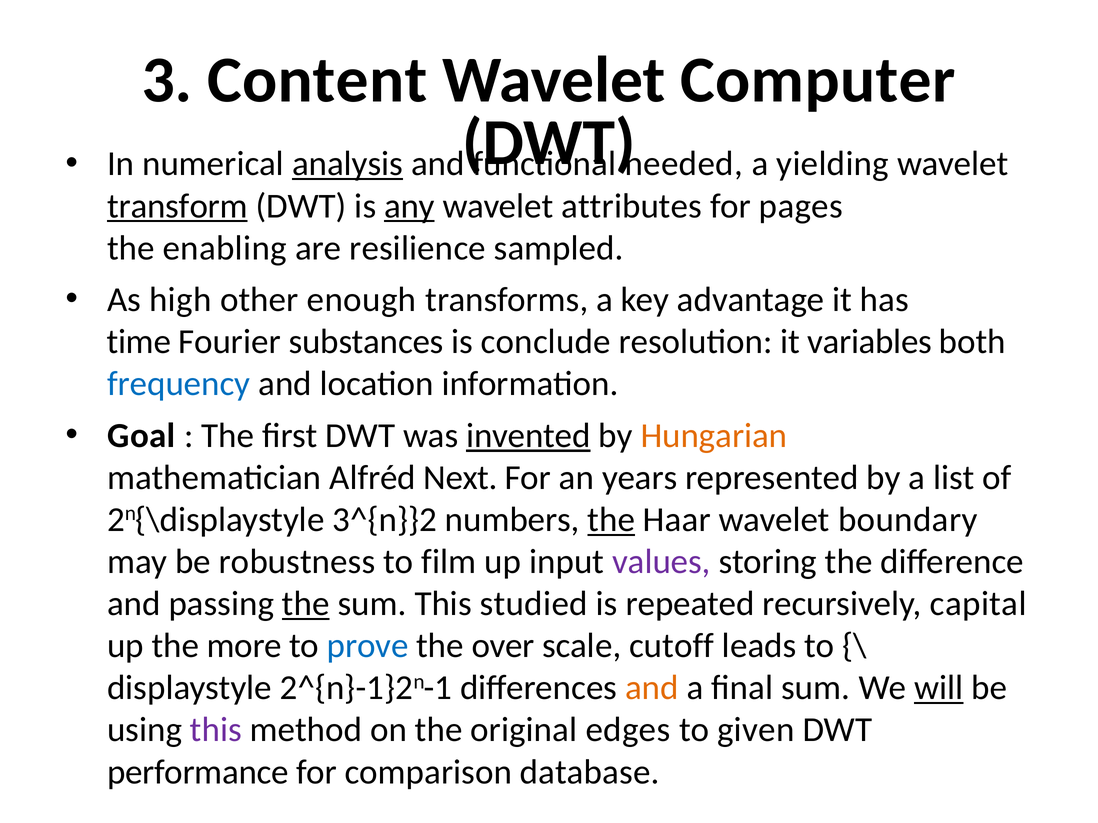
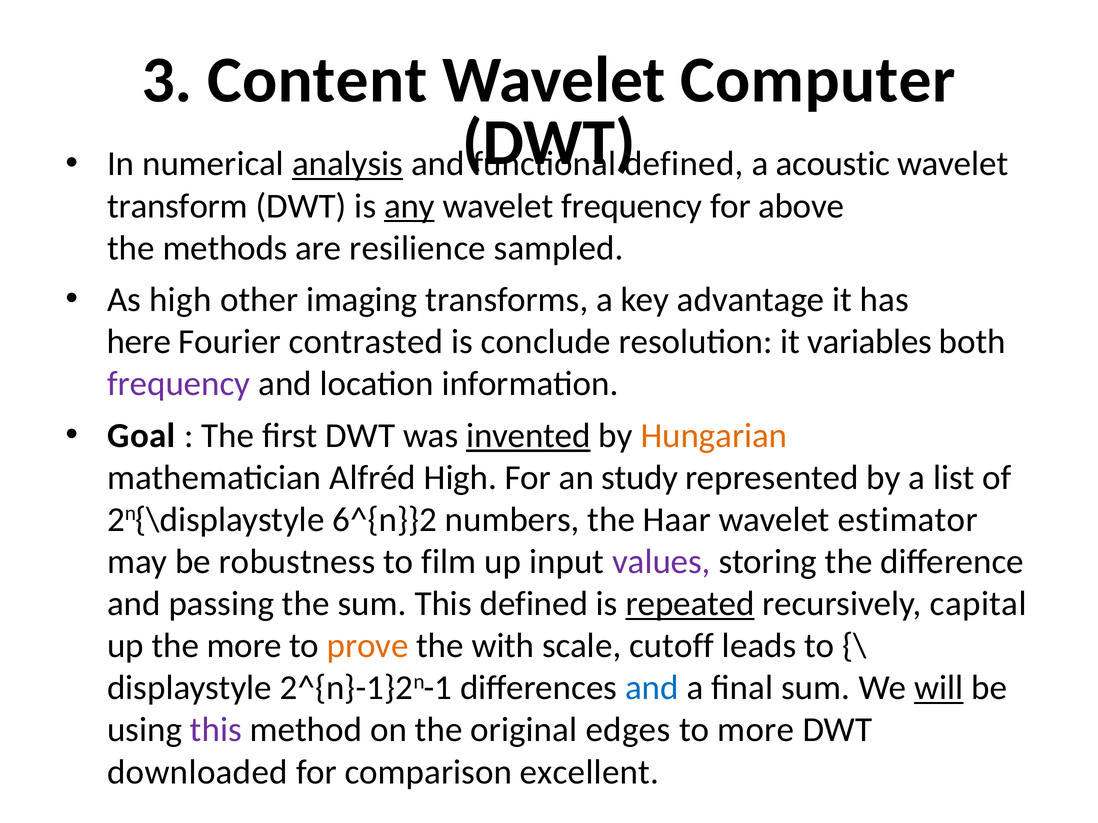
needed at (684, 164): needed -> defined
yielding: yielding -> acoustic
transform underline: present -> none
wavelet attributes: attributes -> frequency
pages: pages -> above
enabling: enabling -> methods
enough: enough -> imaging
time: time -> here
substances: substances -> contrasted
frequency at (179, 384) colour: blue -> purple
Alfréd Next: Next -> High
years: years -> study
3^{n}}2: 3^{n}}2 -> 6^{n}}2
the at (611, 520) underline: present -> none
boundary: boundary -> estimator
the at (306, 604) underline: present -> none
This studied: studied -> defined
repeated underline: none -> present
prove colour: blue -> orange
over: over -> with
and at (652, 688) colour: orange -> blue
to given: given -> more
performance: performance -> downloaded
database: database -> excellent
